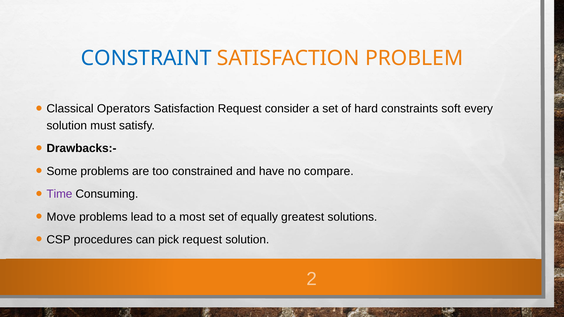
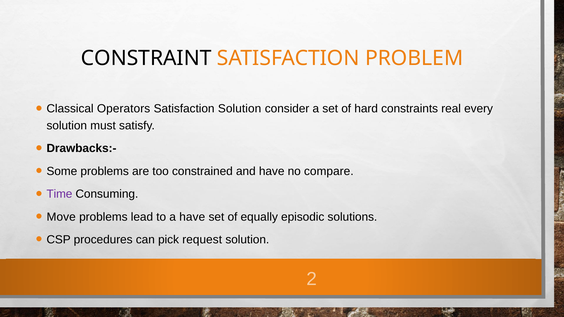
CONSTRAINT colour: blue -> black
Satisfaction Request: Request -> Solution
soft: soft -> real
a most: most -> have
greatest: greatest -> episodic
